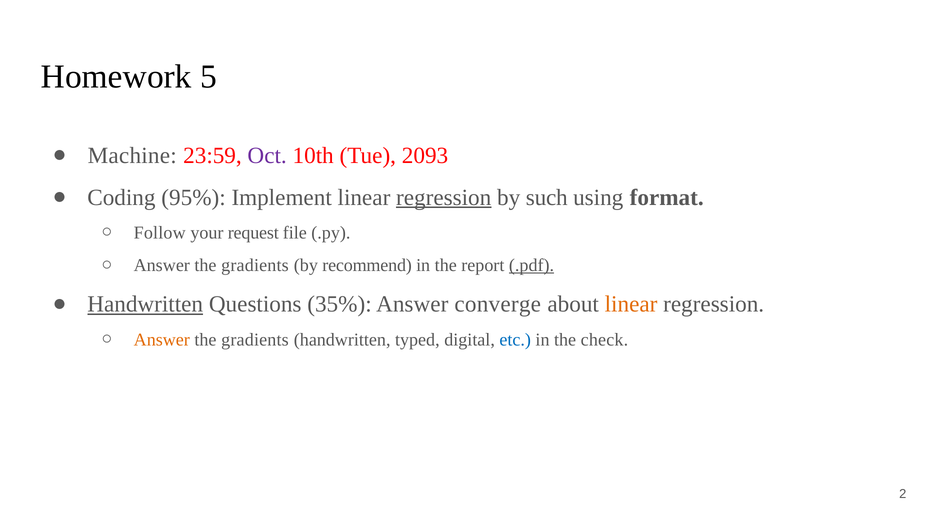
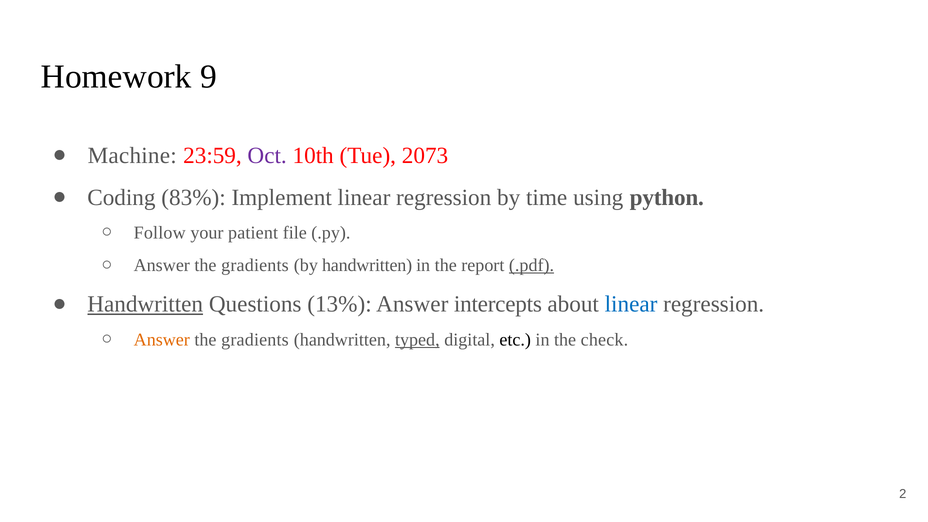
5: 5 -> 9
2093: 2093 -> 2073
95%: 95% -> 83%
regression at (444, 197) underline: present -> none
such: such -> time
format: format -> python
request: request -> patient
by recommend: recommend -> handwritten
35%: 35% -> 13%
converge: converge -> intercepts
linear at (631, 304) colour: orange -> blue
typed underline: none -> present
etc colour: blue -> black
